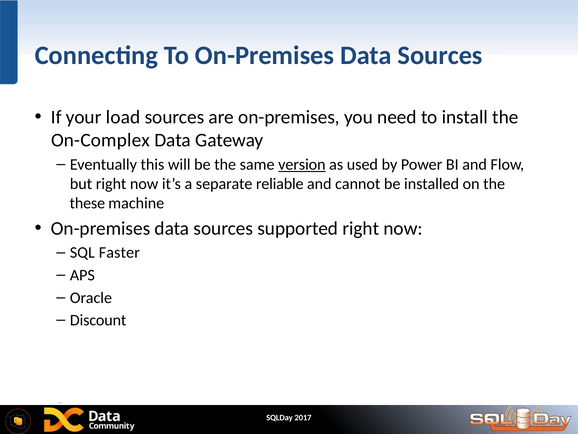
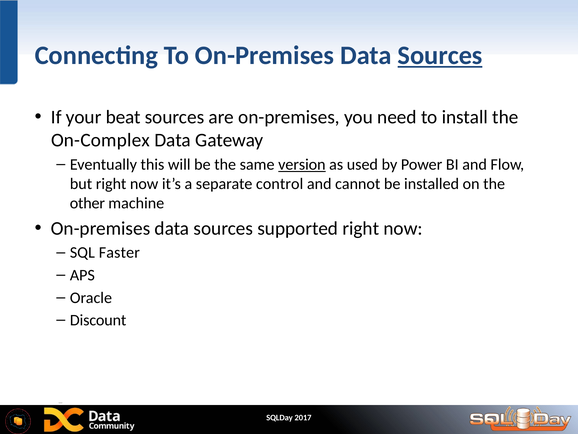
Sources at (440, 55) underline: none -> present
load: load -> beat
reliable: reliable -> control
these: these -> other
